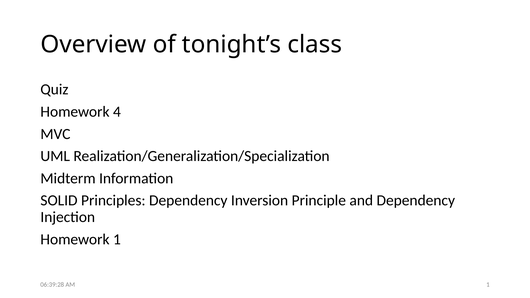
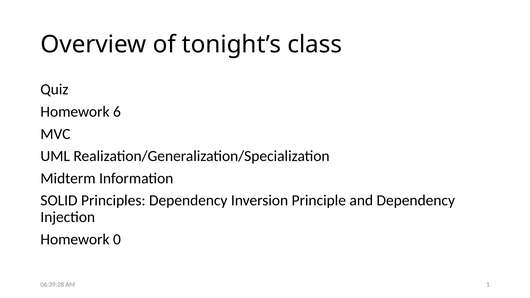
4: 4 -> 6
Homework 1: 1 -> 0
